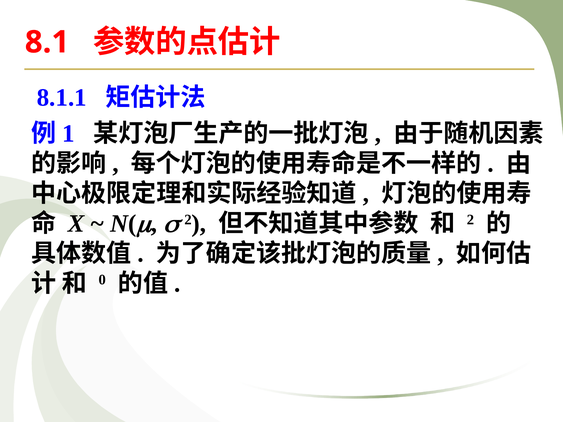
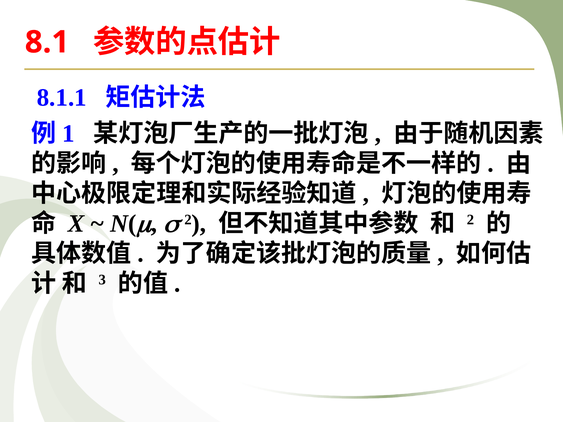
0: 0 -> 3
